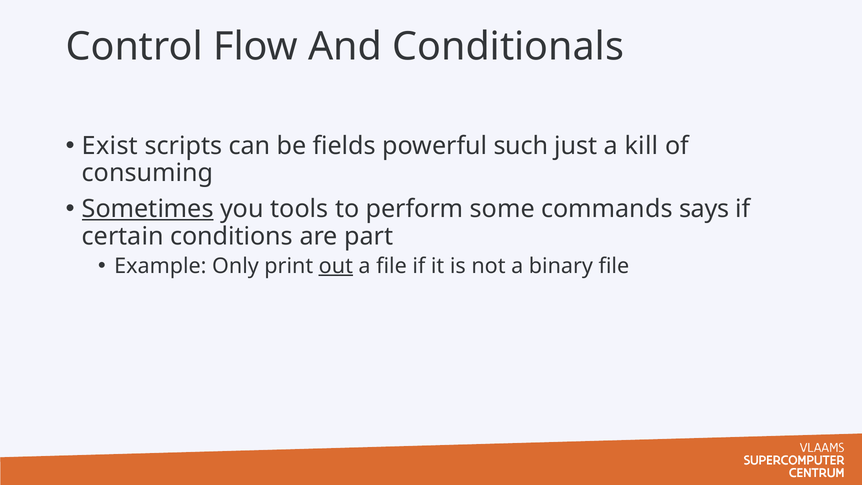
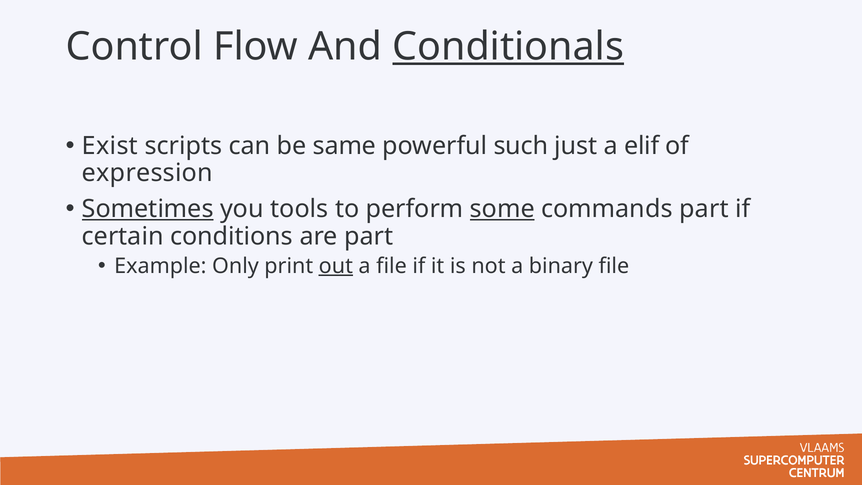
Conditionals underline: none -> present
fields: fields -> same
kill: kill -> elif
consuming: consuming -> expression
some underline: none -> present
commands says: says -> part
